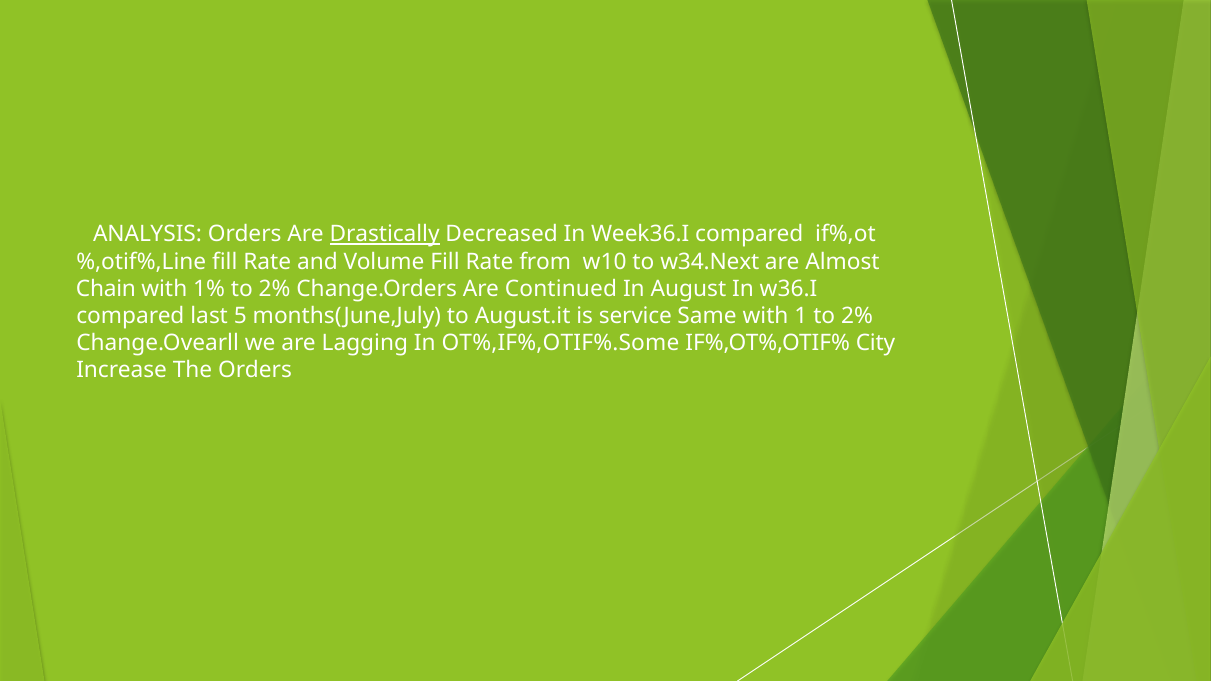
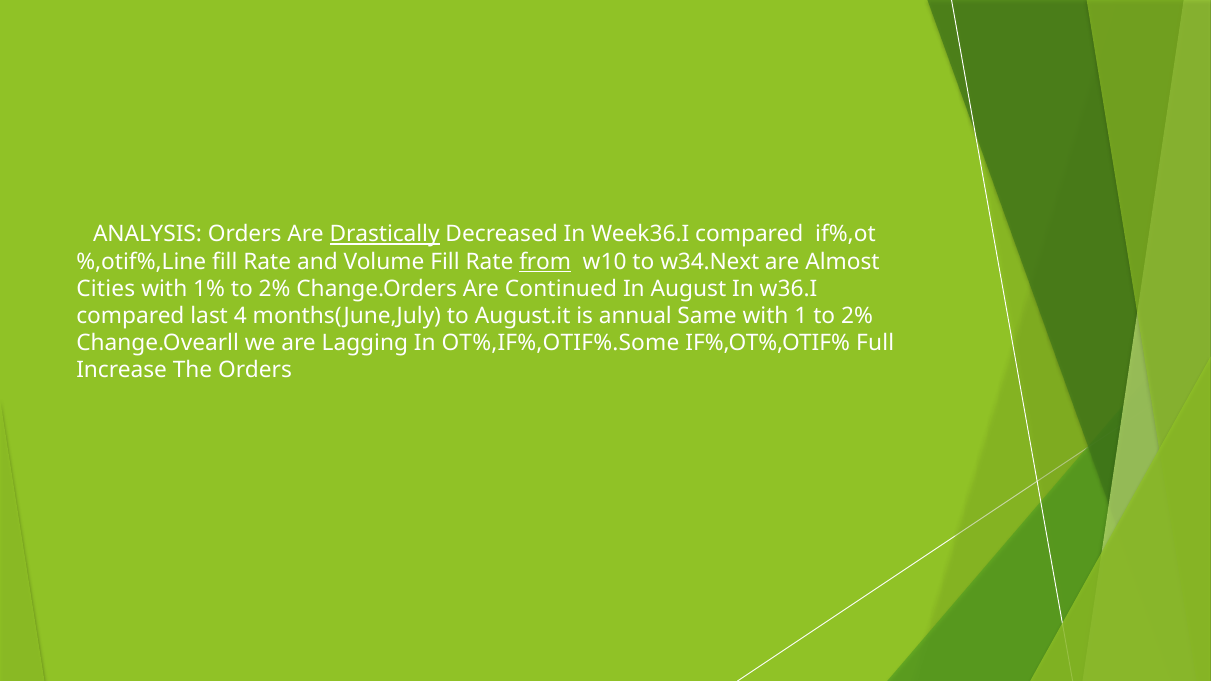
from underline: none -> present
Chain: Chain -> Cities
5: 5 -> 4
service: service -> annual
City: City -> Full
